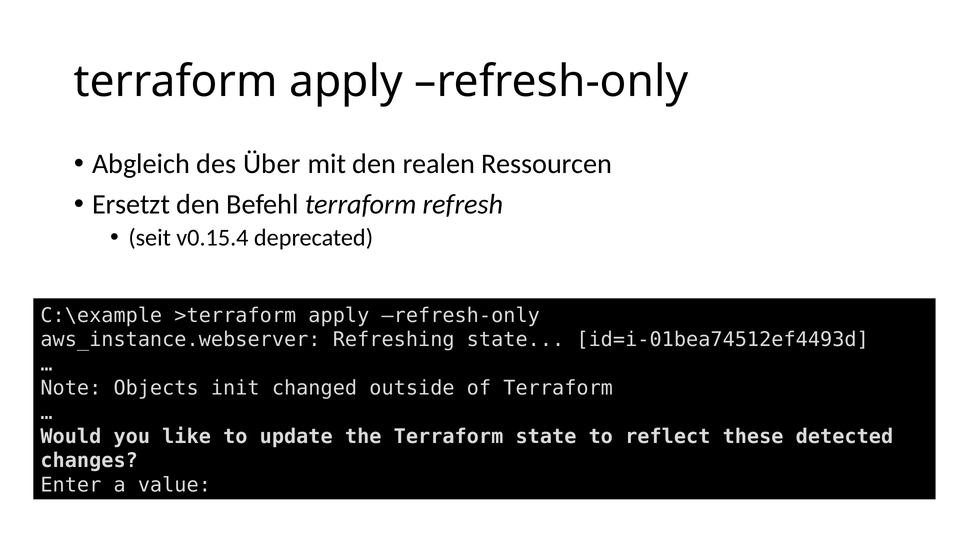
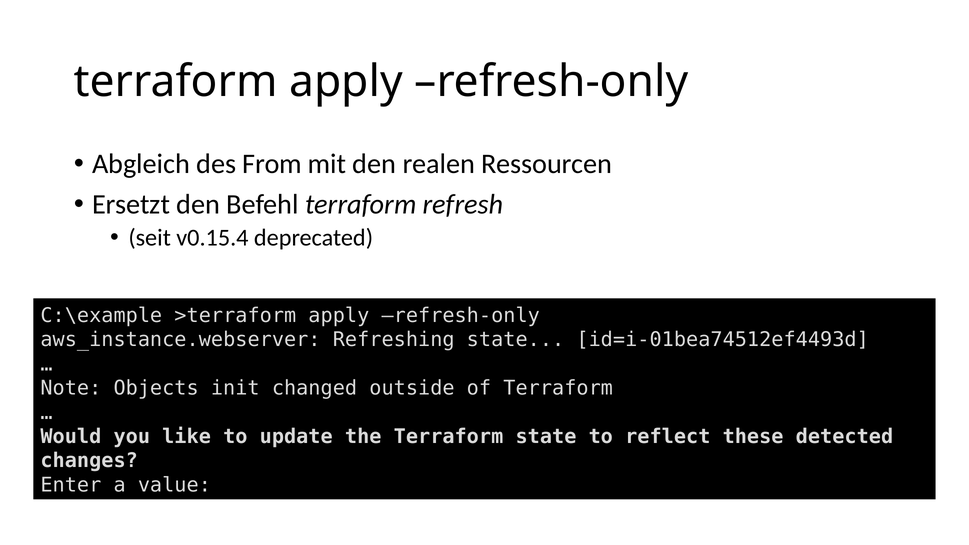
Über: Über -> From
